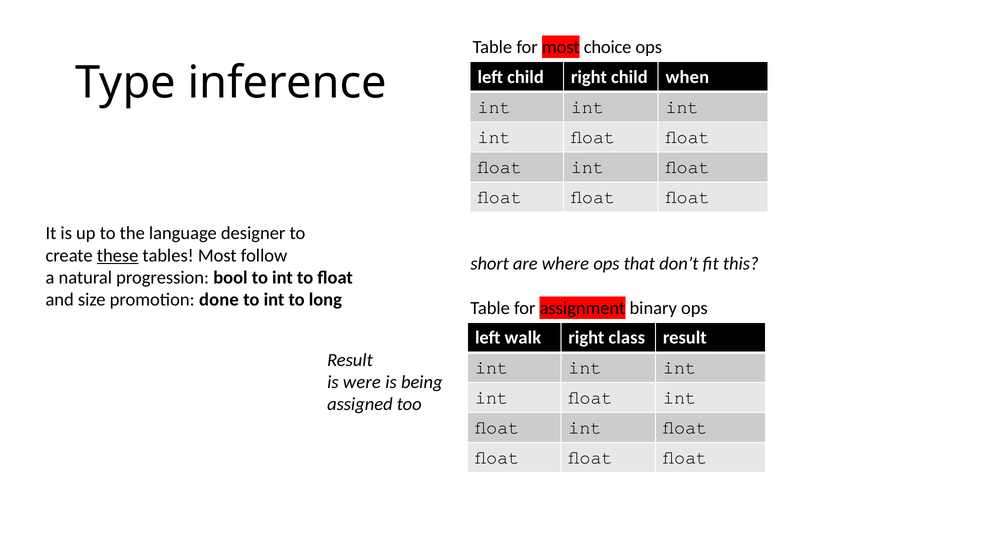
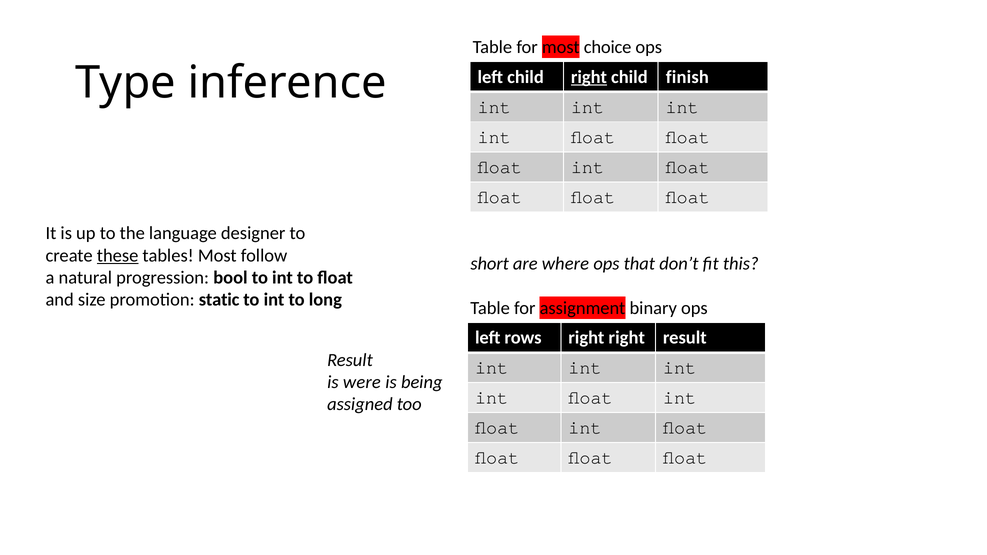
right at (589, 77) underline: none -> present
when: when -> finish
done: done -> static
walk: walk -> rows
right class: class -> right
